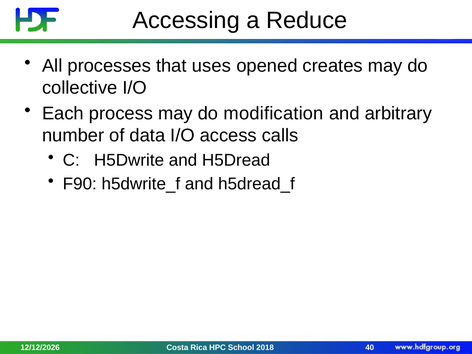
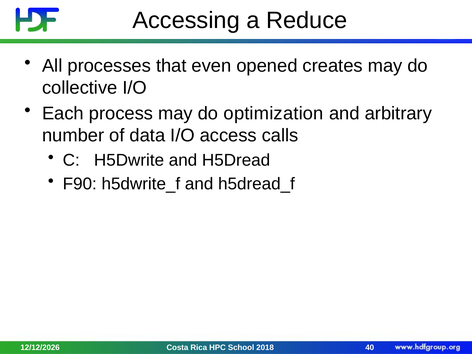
uses: uses -> even
modification: modification -> optimization
